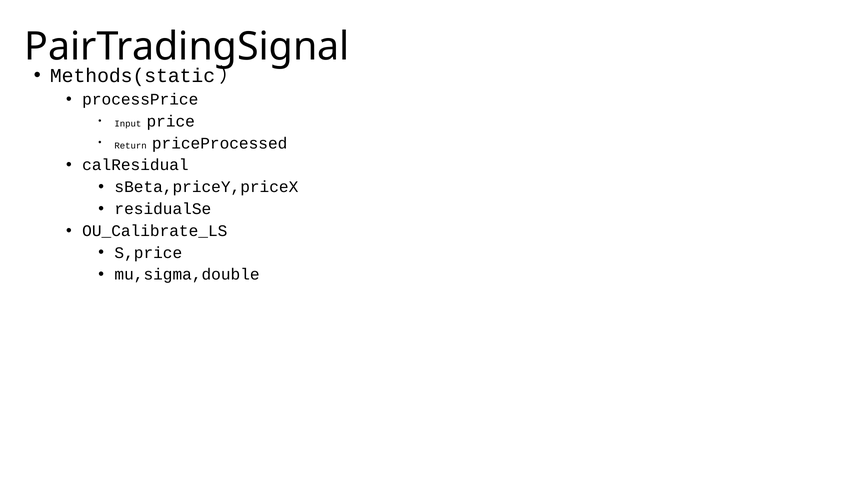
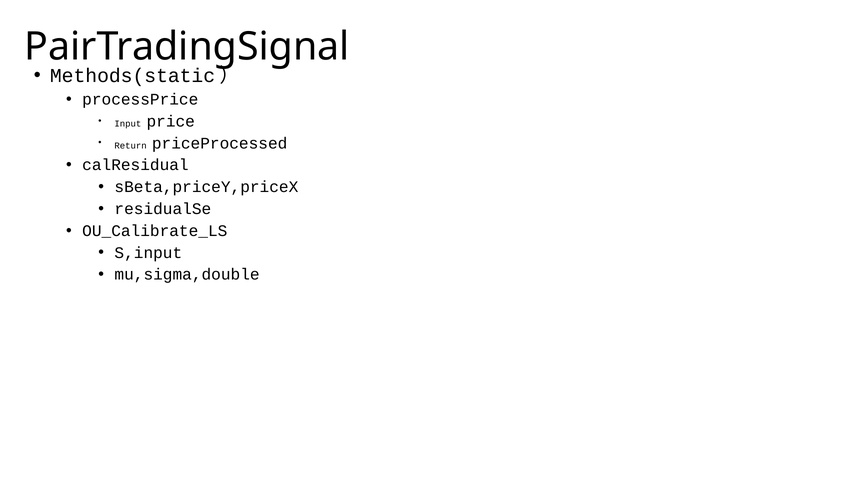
S,price: S,price -> S,input
